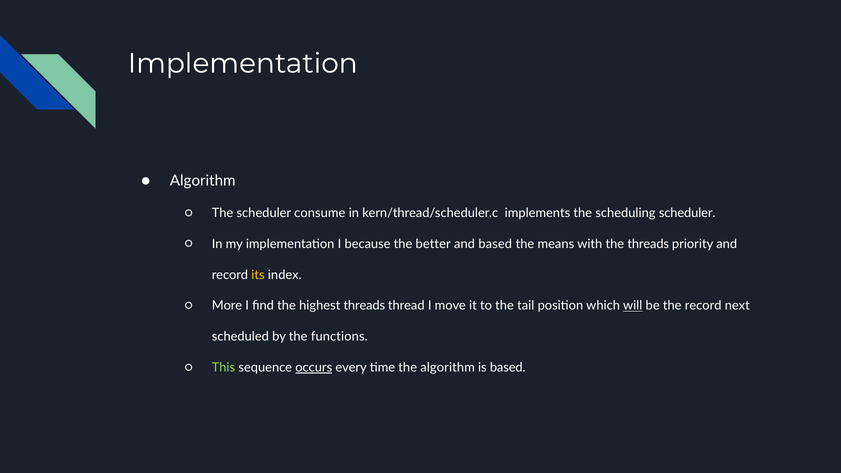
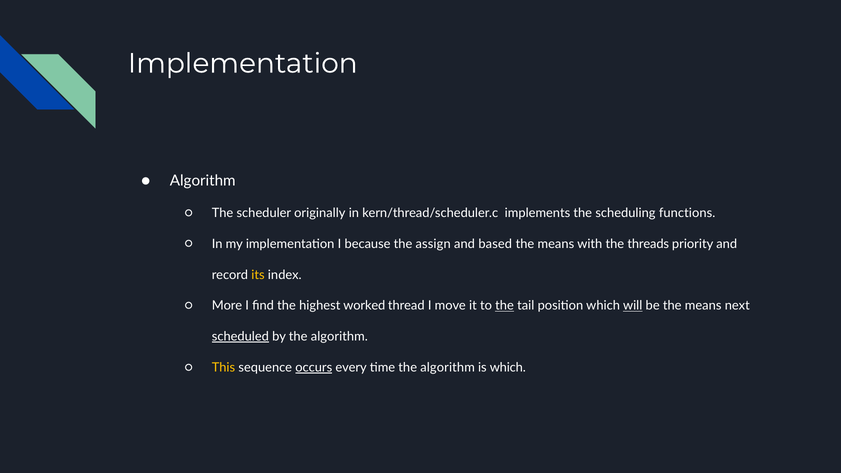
consume: consume -> originally
scheduling scheduler: scheduler -> functions
better: better -> assign
highest threads: threads -> worked
the at (505, 306) underline: none -> present
be the record: record -> means
scheduled underline: none -> present
by the functions: functions -> algorithm
This colour: light green -> yellow
is based: based -> which
